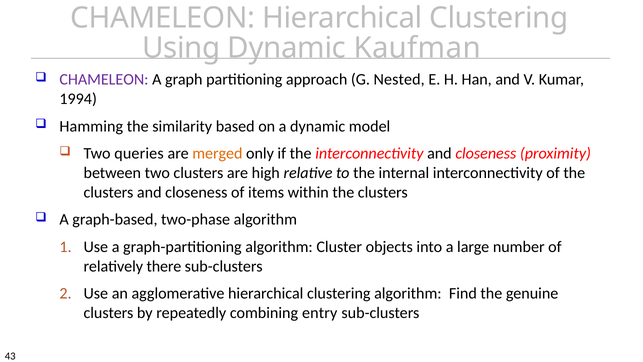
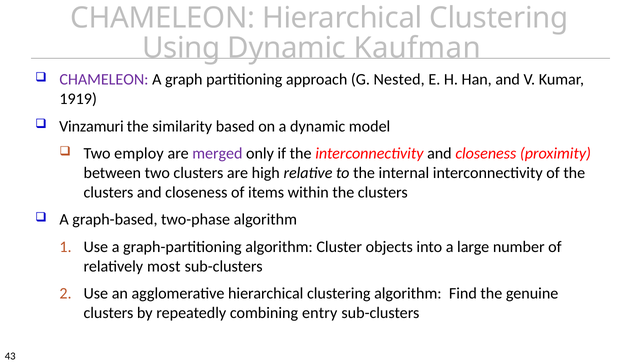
1994: 1994 -> 1919
Hamming: Hamming -> Vinzamuri
queries: queries -> employ
merged colour: orange -> purple
there: there -> most
